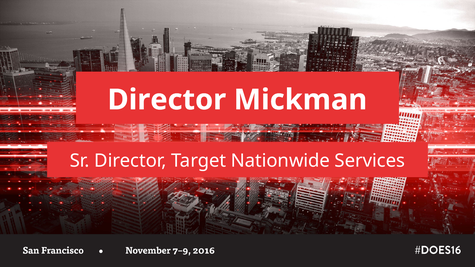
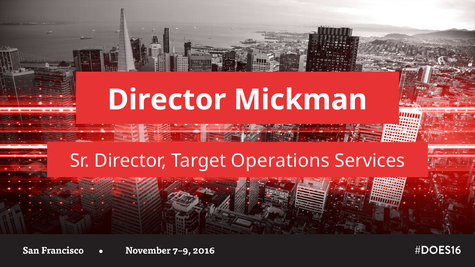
Nationwide: Nationwide -> Operations
